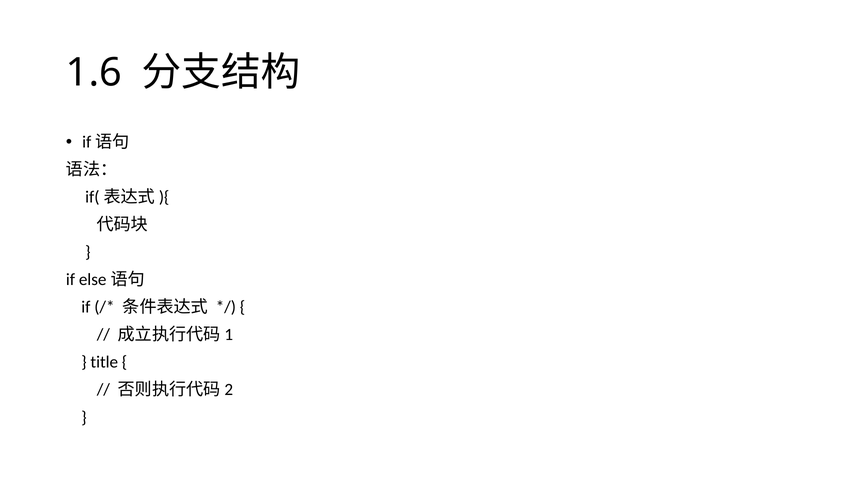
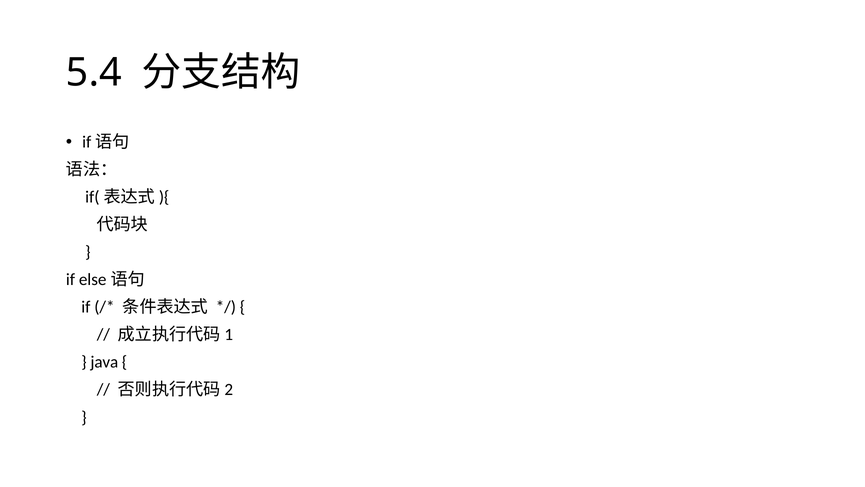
1.6: 1.6 -> 5.4
title: title -> java
